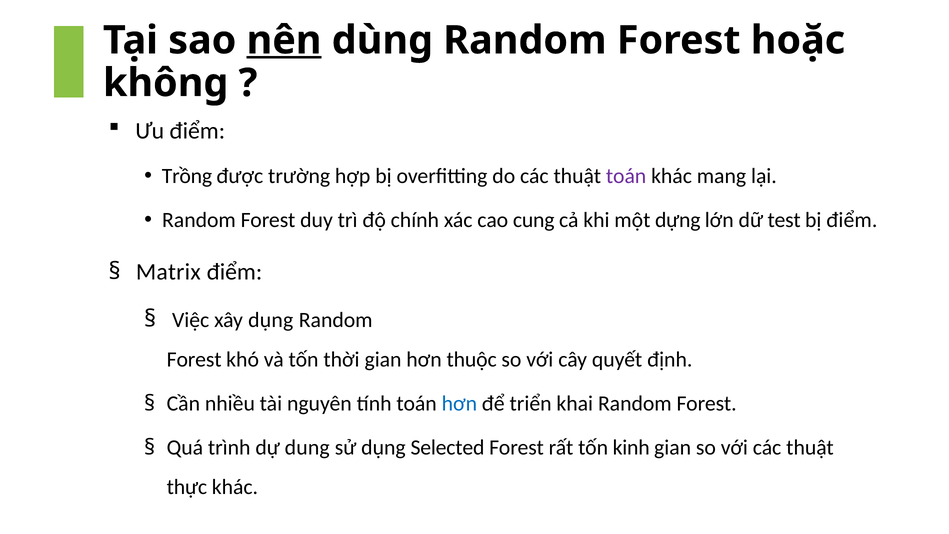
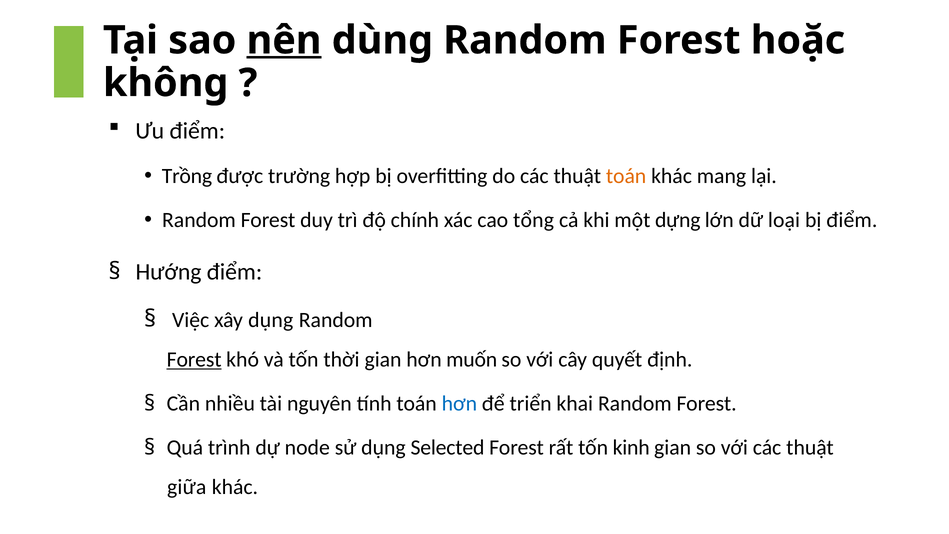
toán at (626, 176) colour: purple -> orange
cung: cung -> tổng
test: test -> loại
Matrix: Matrix -> Hướng
Forest at (194, 359) underline: none -> present
thuộc: thuộc -> muốn
dung: dung -> node
thực: thực -> giữa
